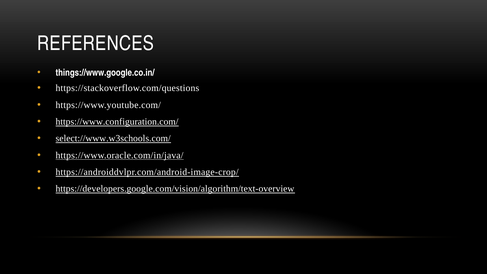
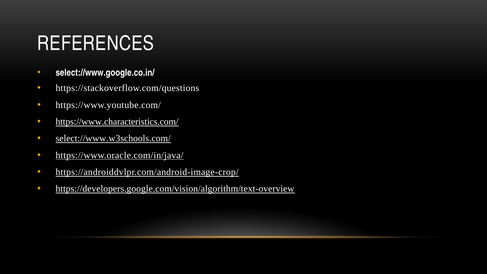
things://www.google.co.in/: things://www.google.co.in/ -> select://www.google.co.in/
https://www.configuration.com/: https://www.configuration.com/ -> https://www.characteristics.com/
